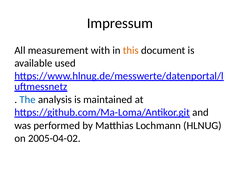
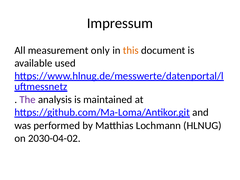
with: with -> only
The colour: blue -> purple
2005-04-02: 2005-04-02 -> 2030-04-02
